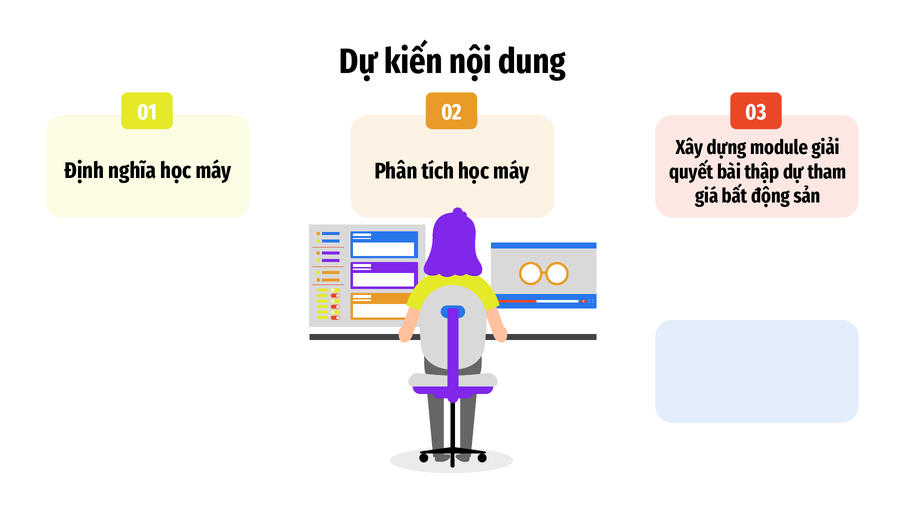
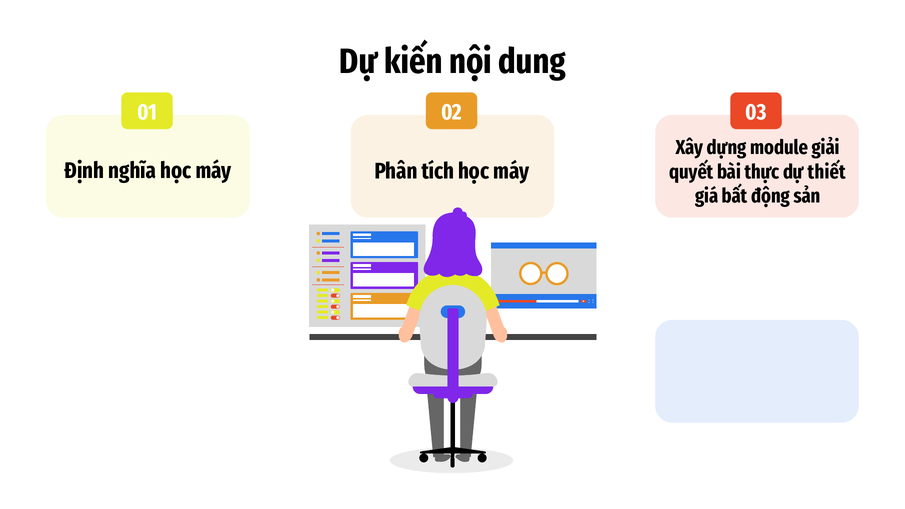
thập: thập -> thực
tham: tham -> thiết
